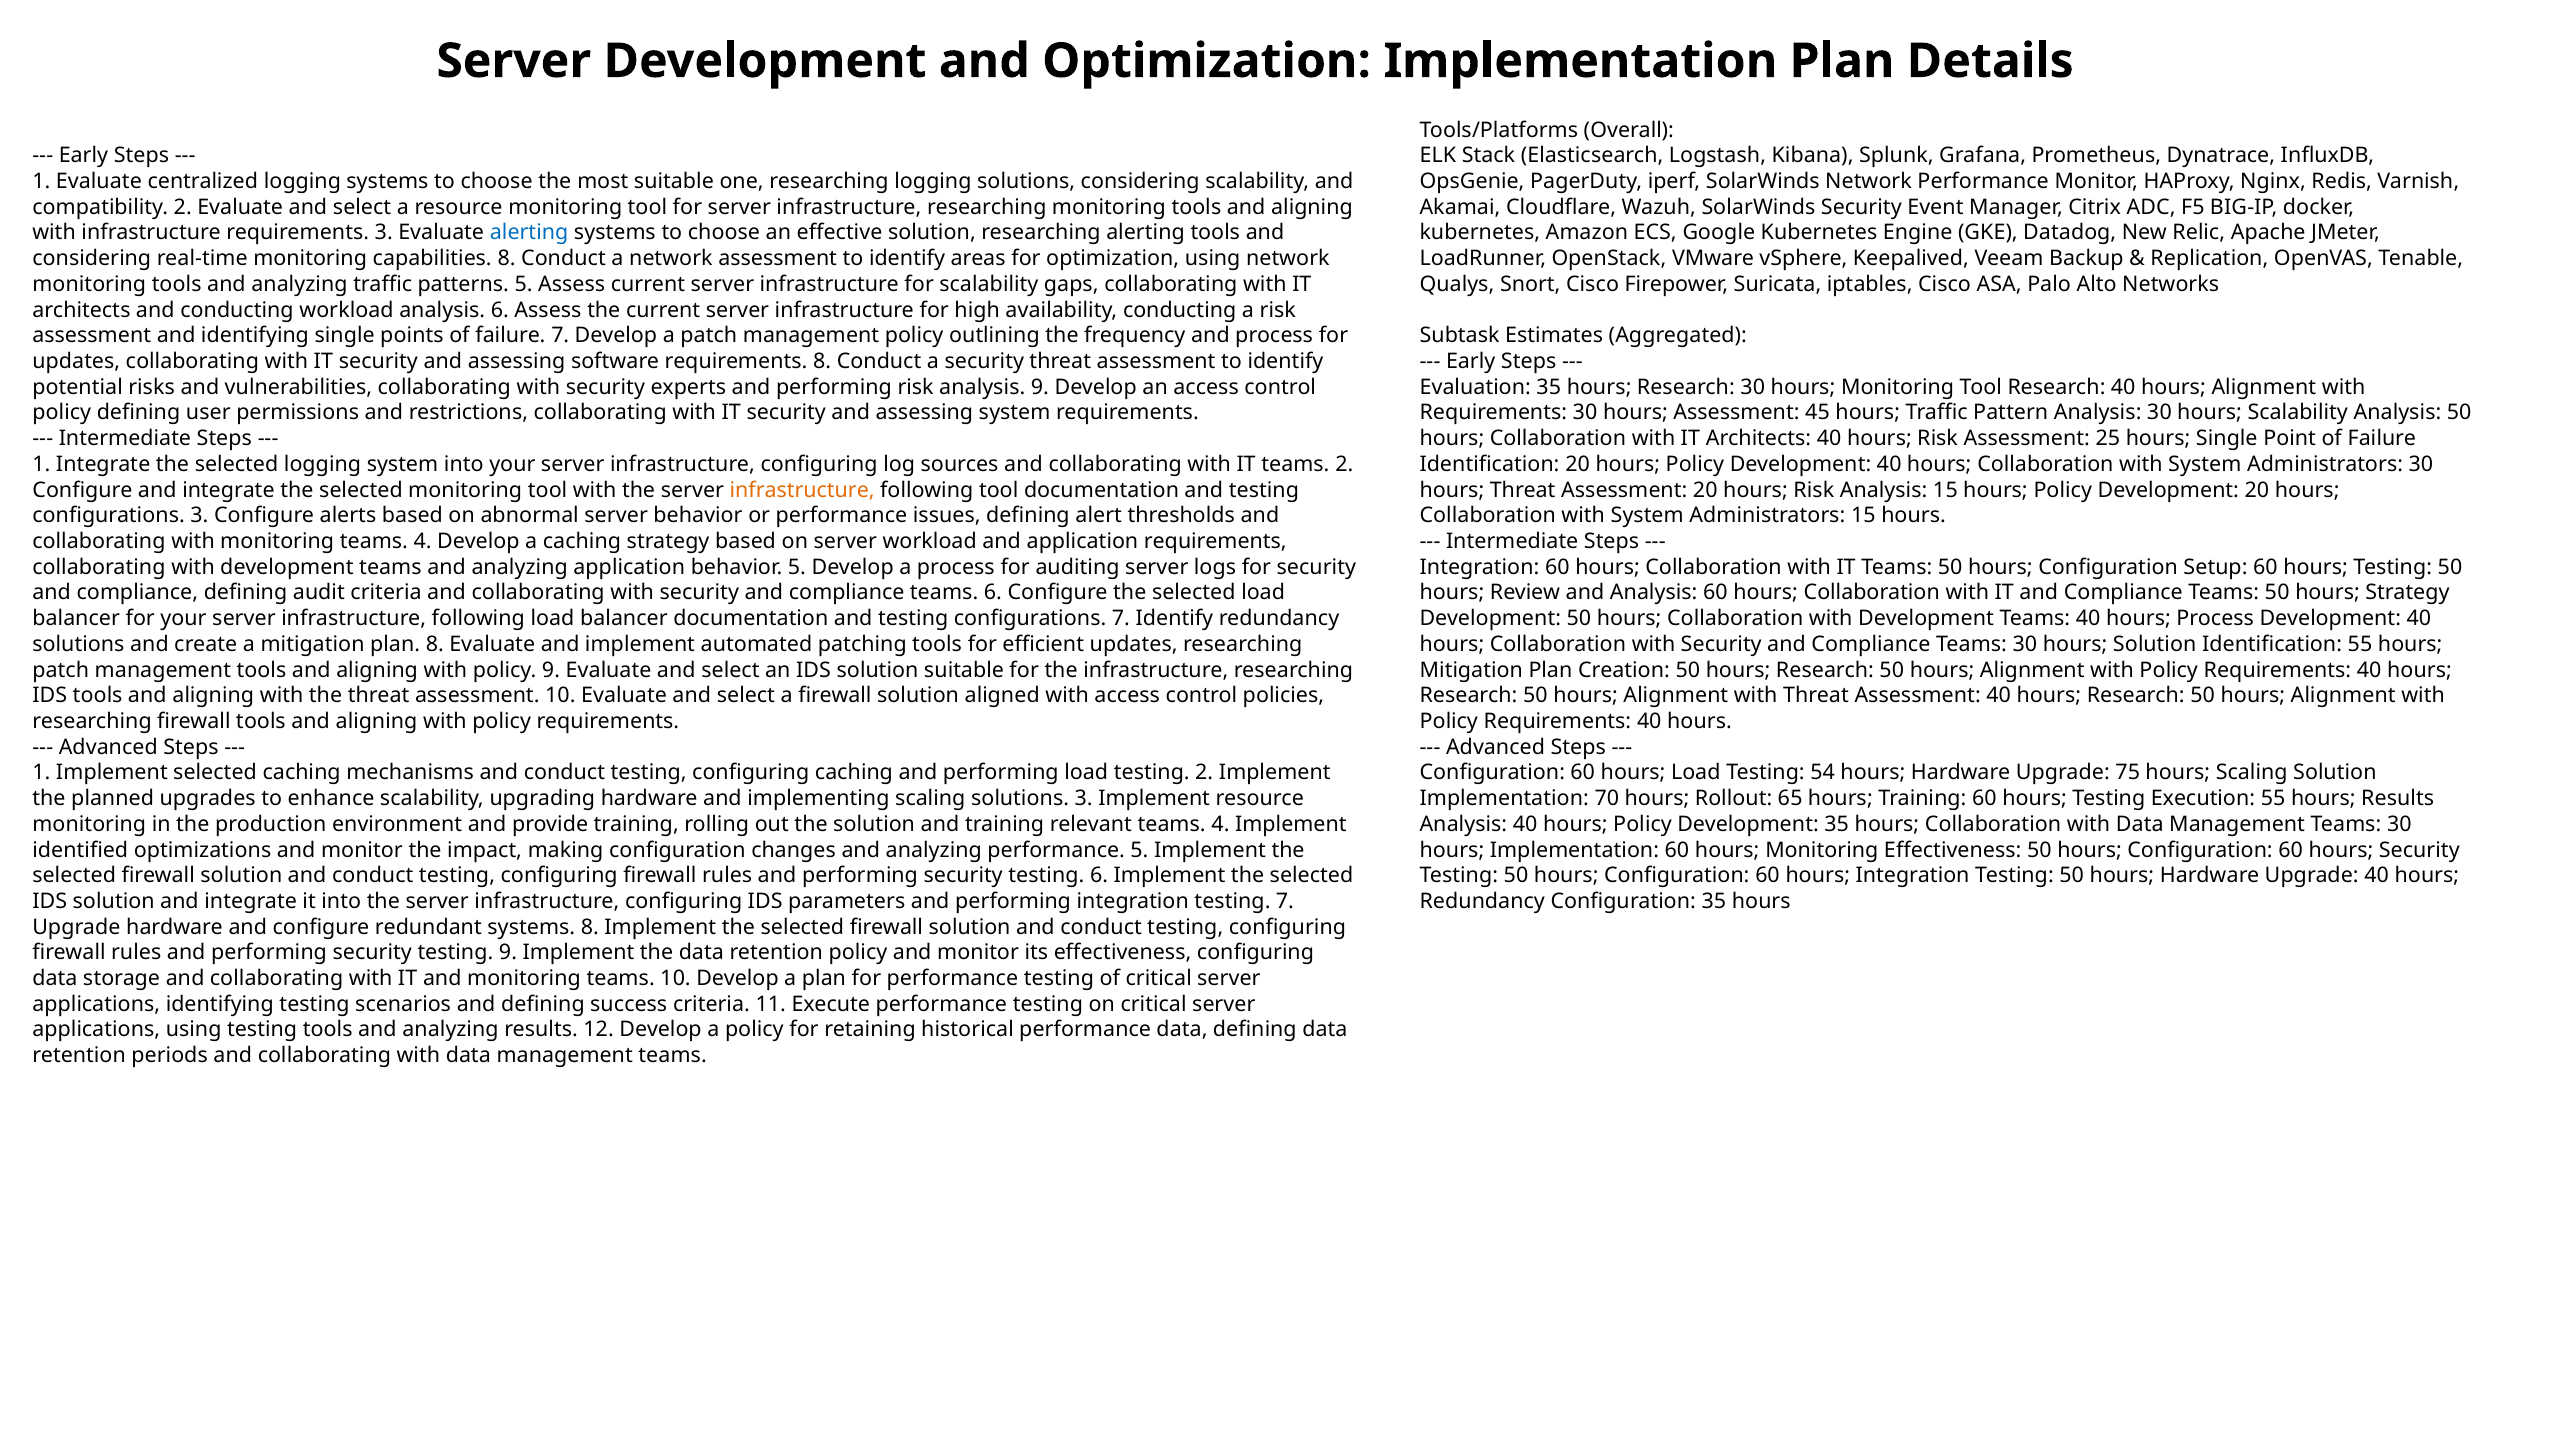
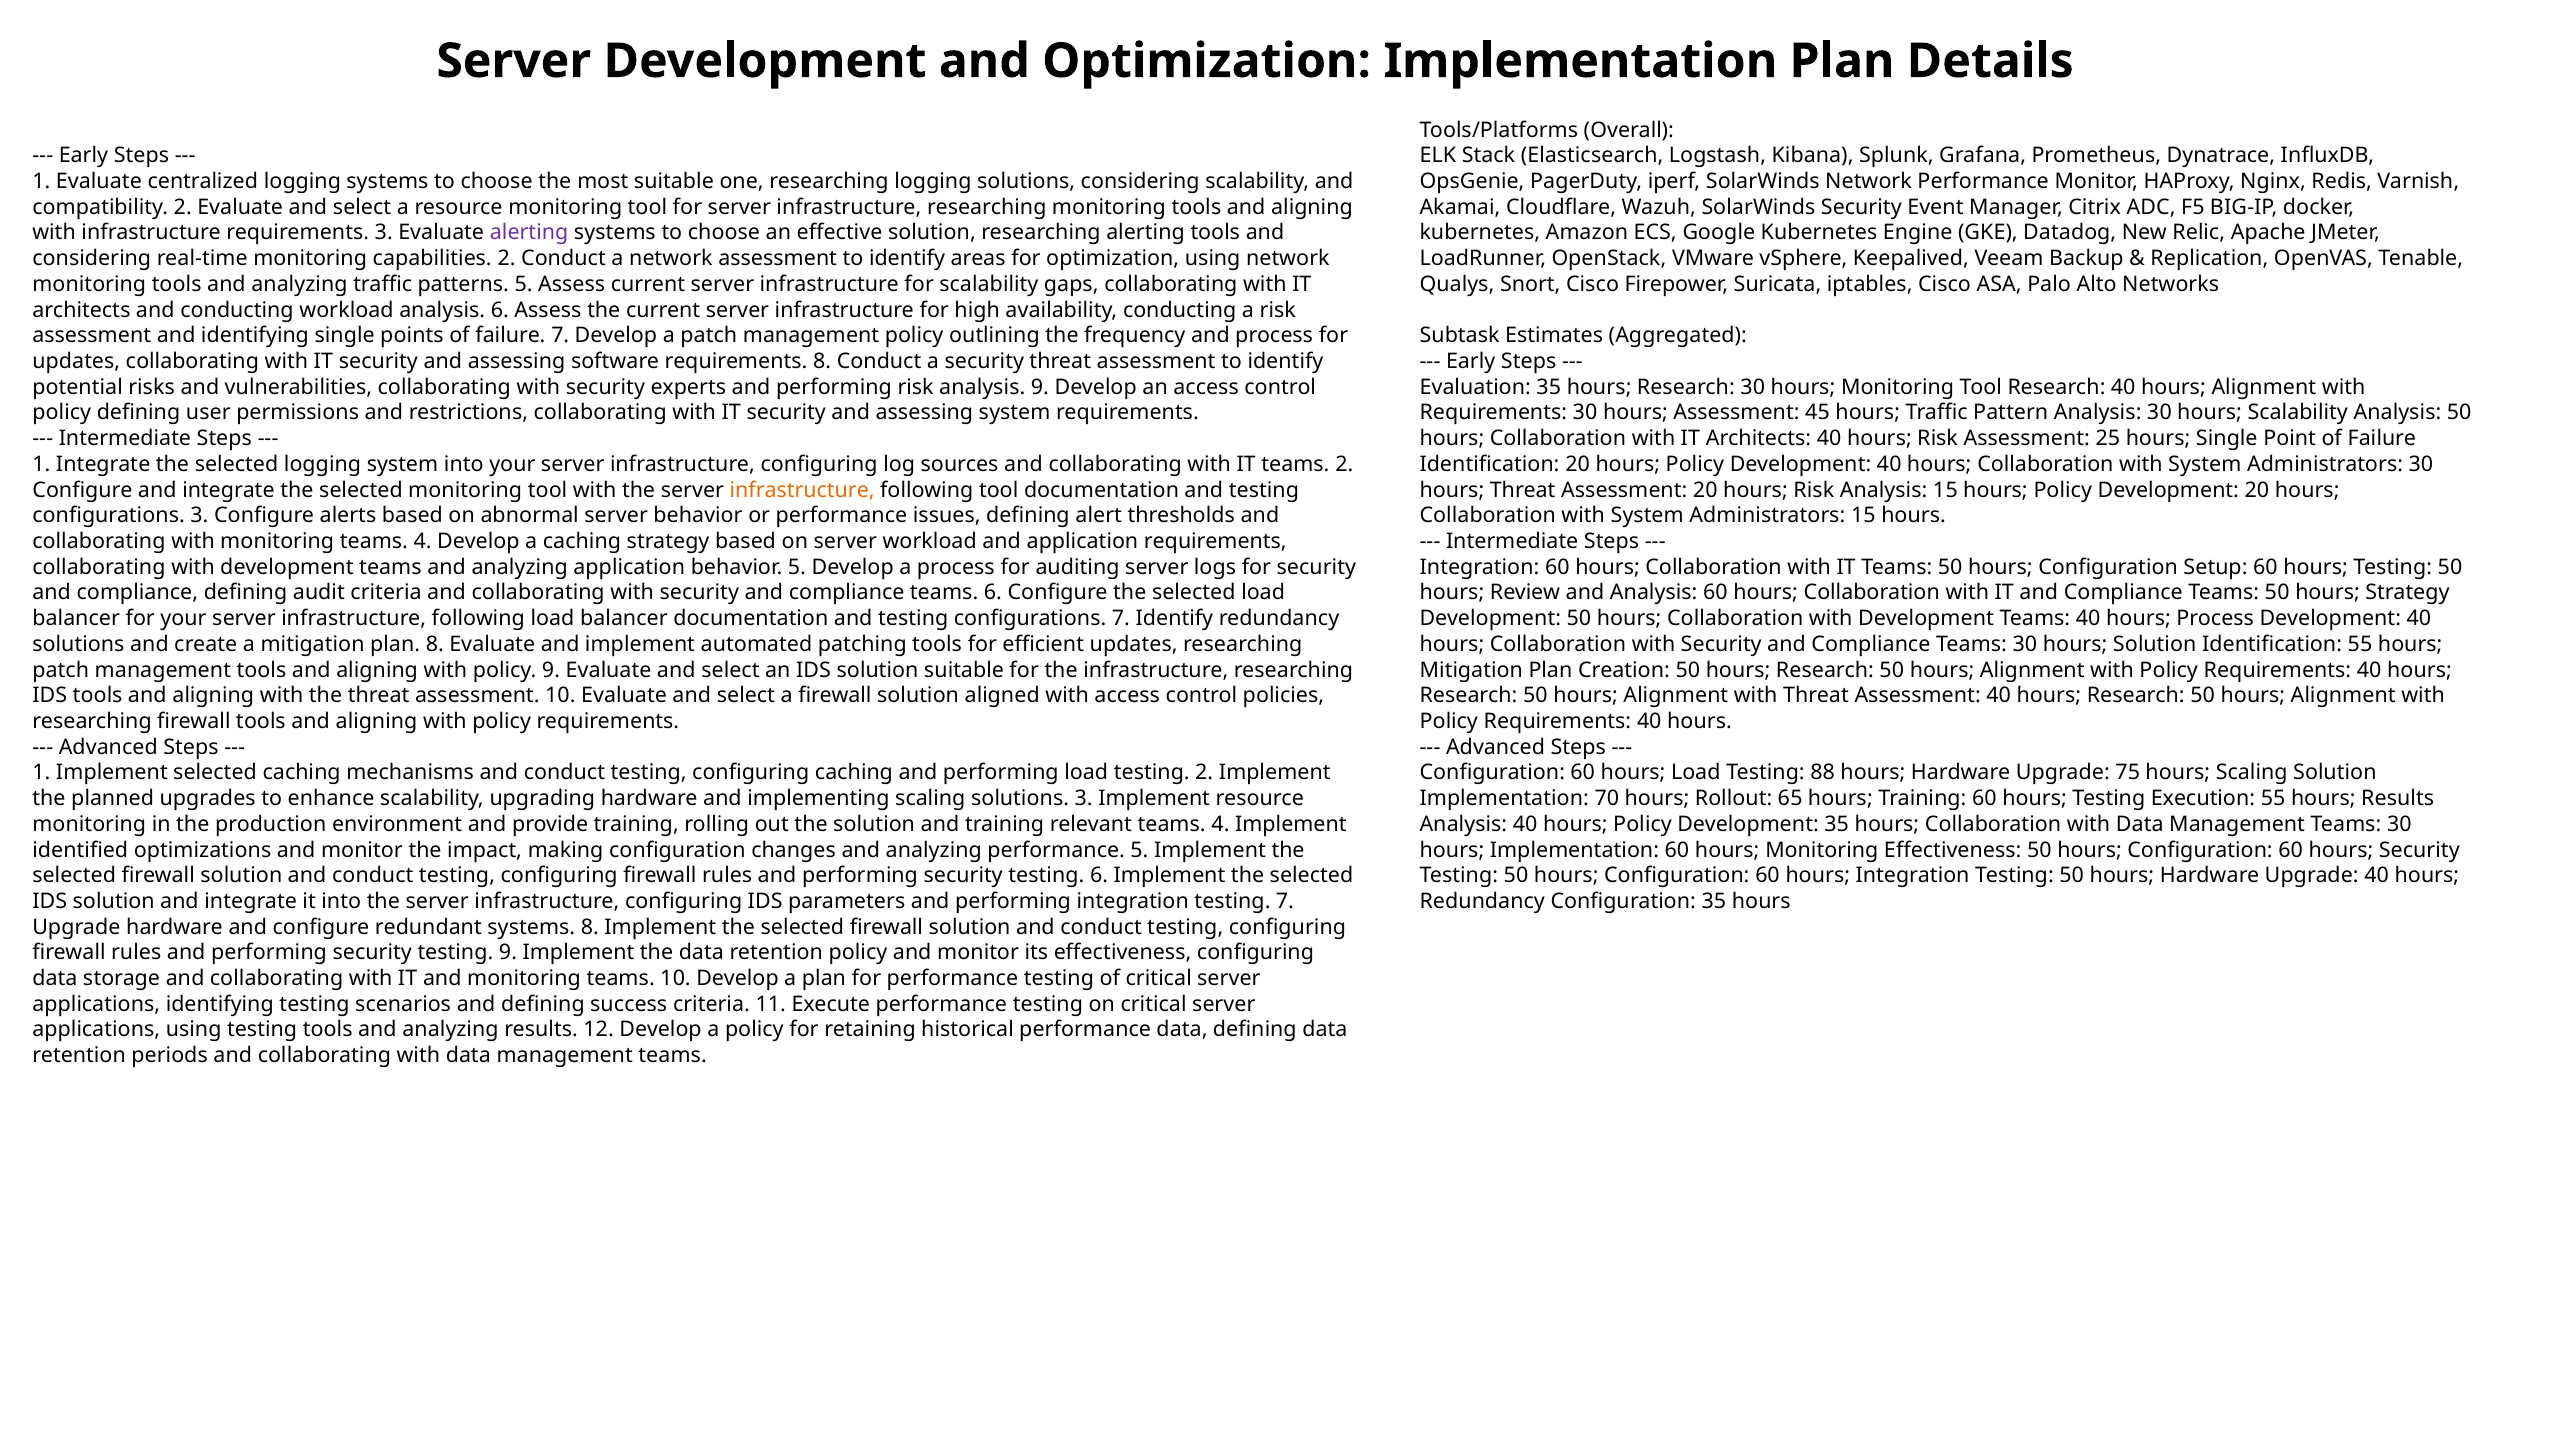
alerting at (529, 233) colour: blue -> purple
capabilities 8: 8 -> 2
54: 54 -> 88
